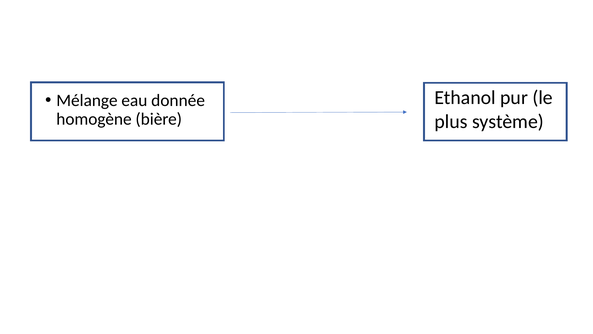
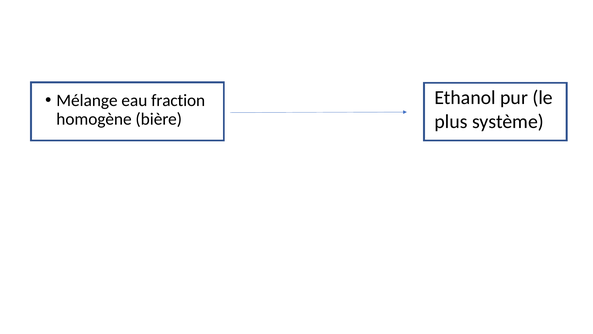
donnée: donnée -> fraction
